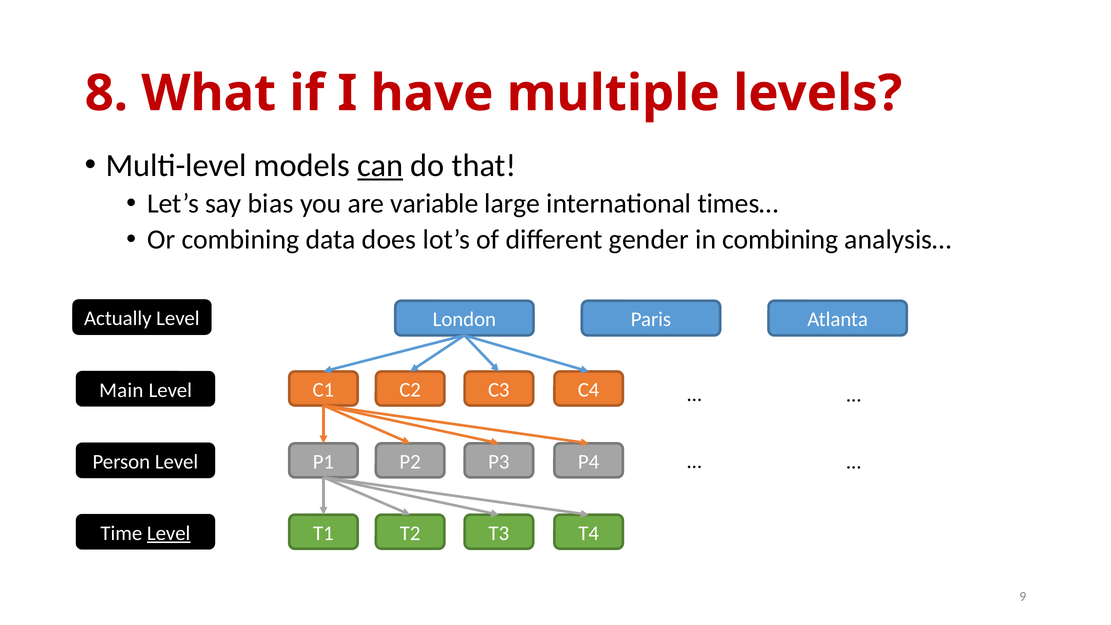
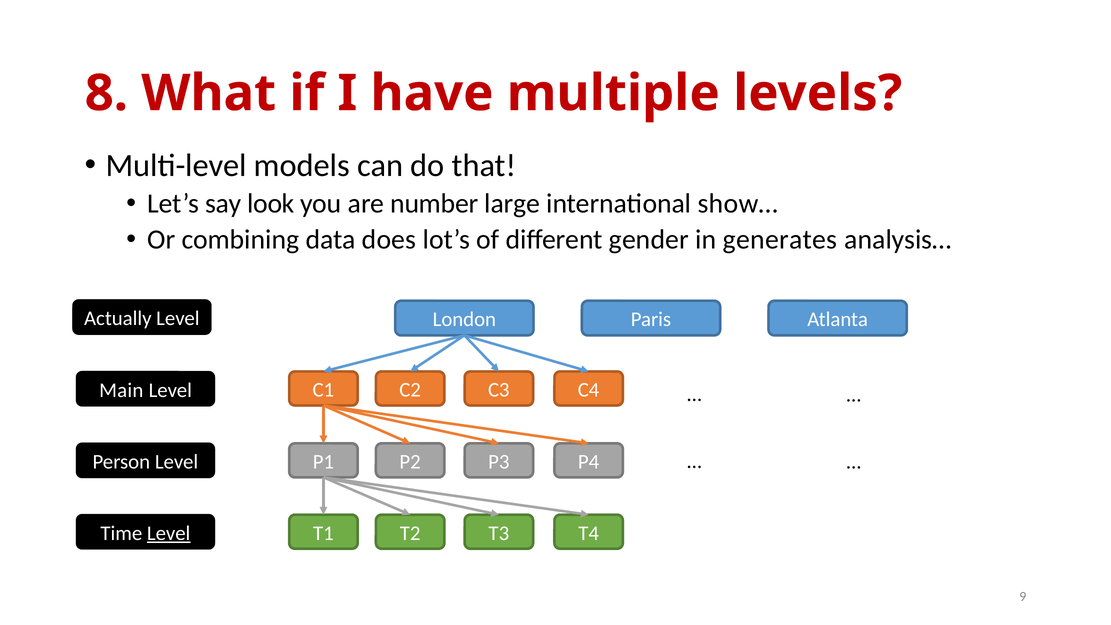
can underline: present -> none
bias: bias -> look
variable: variable -> number
times…: times… -> show…
in combining: combining -> generates
